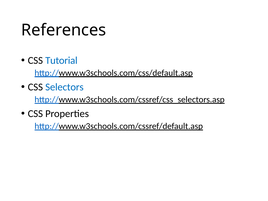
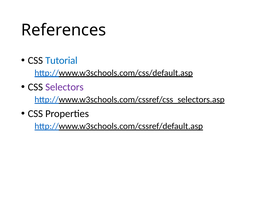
Selectors colour: blue -> purple
